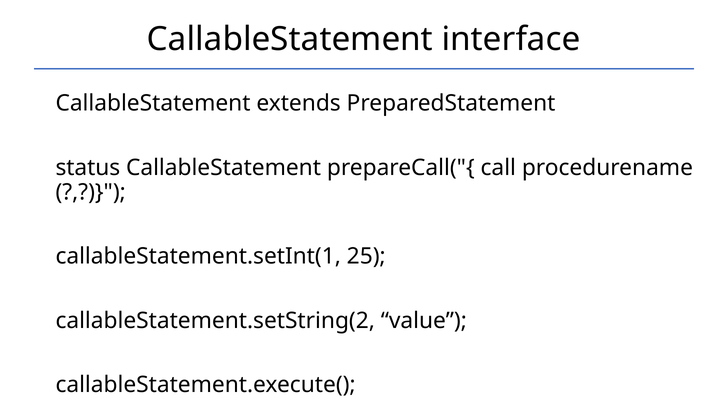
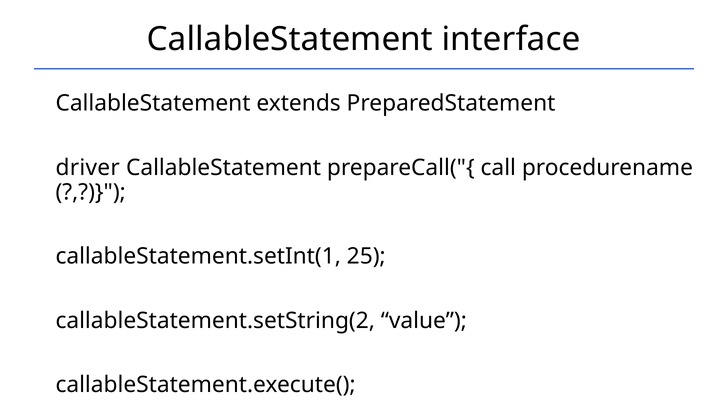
status: status -> driver
